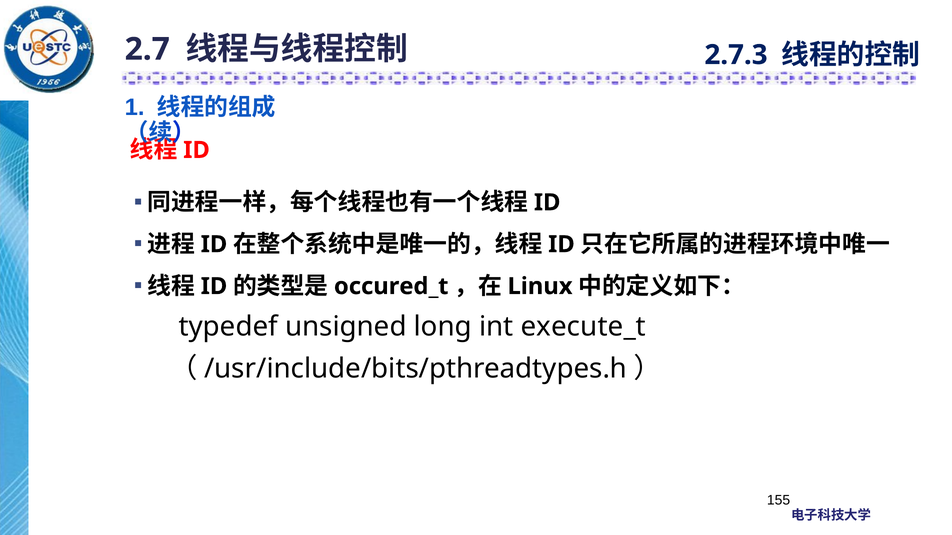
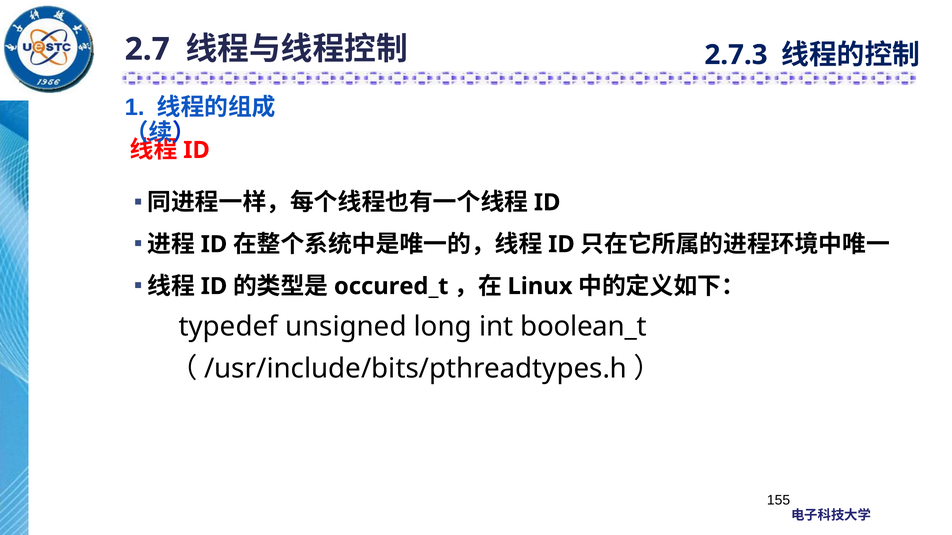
execute_t: execute_t -> boolean_t
